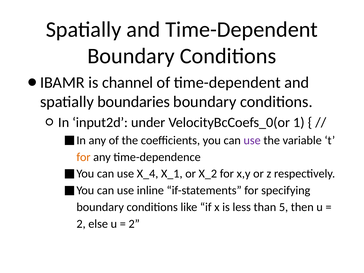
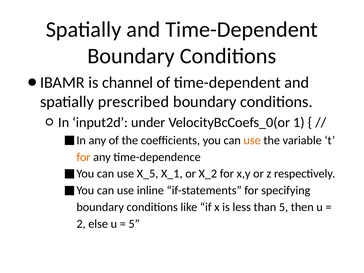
boundaries: boundaries -> prescribed
use at (252, 140) colour: purple -> orange
X_4: X_4 -> X_5
2 at (134, 224): 2 -> 5
